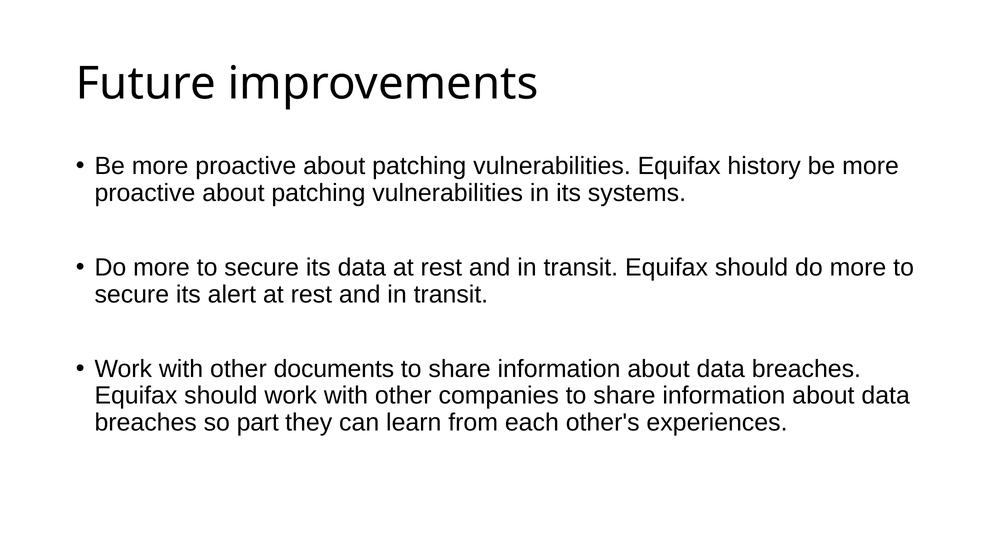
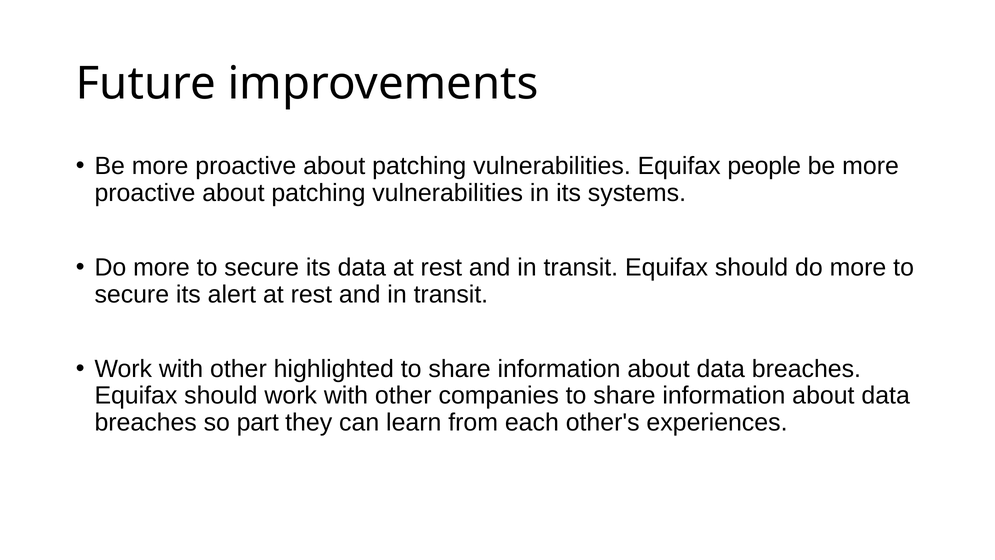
history: history -> people
documents: documents -> highlighted
